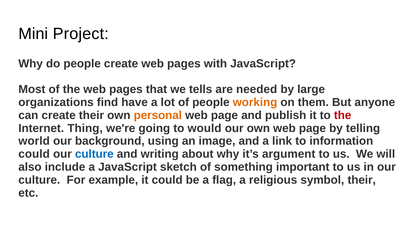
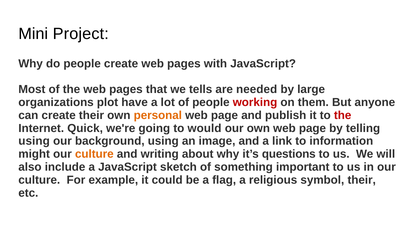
find: find -> plot
working colour: orange -> red
Thing: Thing -> Quick
world at (34, 141): world -> using
could at (34, 154): could -> might
culture at (94, 154) colour: blue -> orange
argument: argument -> questions
